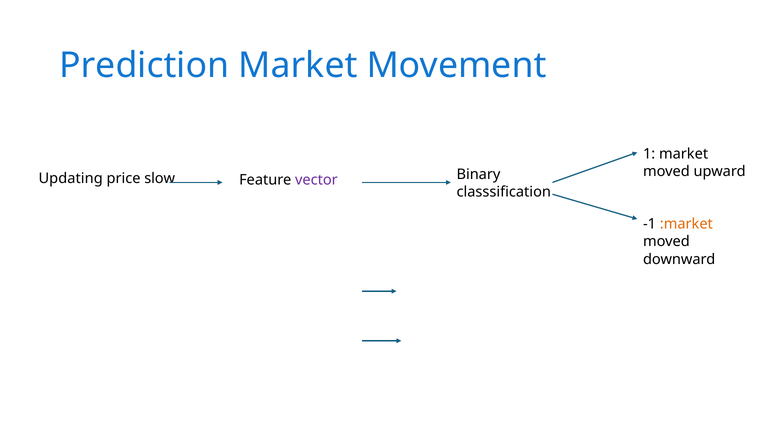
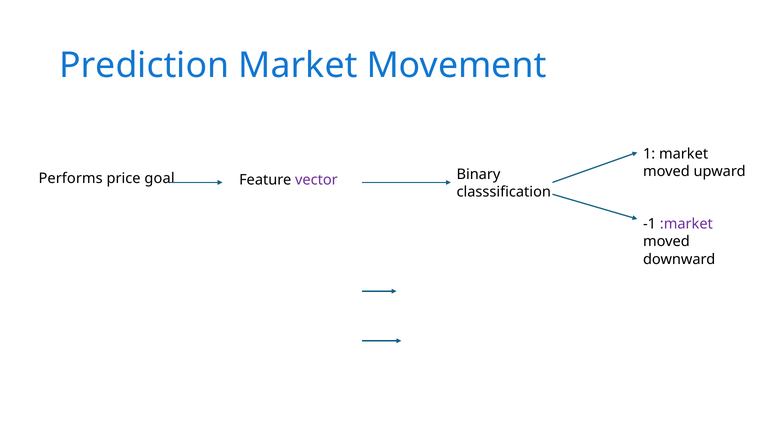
Updating: Updating -> Performs
slow: slow -> goal
:market colour: orange -> purple
